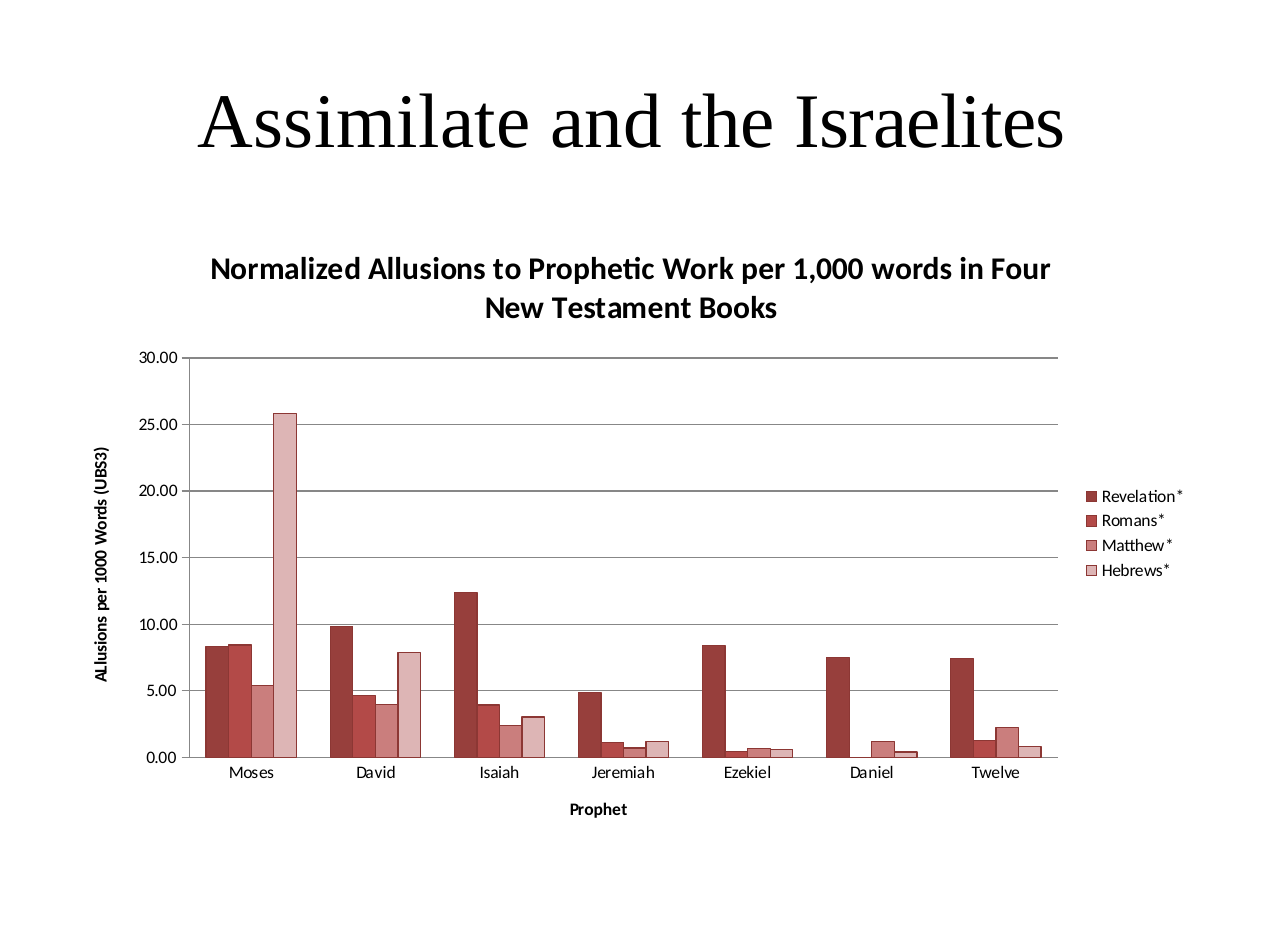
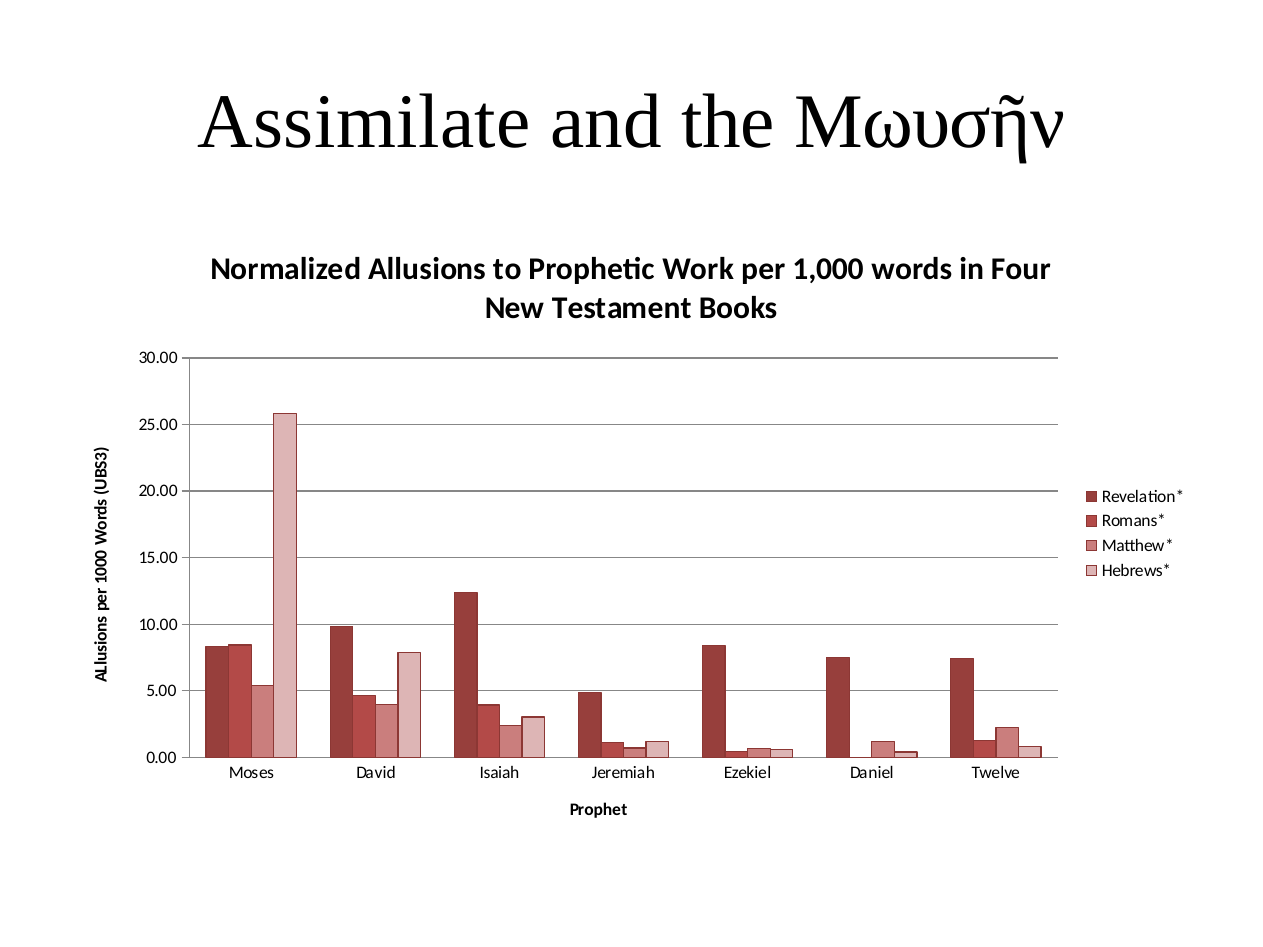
Israelites: Israelites -> Μωυσῆν
